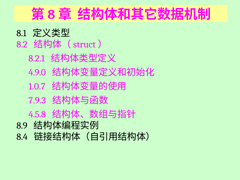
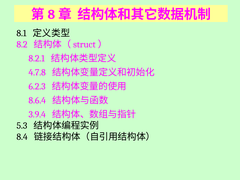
4.9.0: 4.9.0 -> 4.7.8
1.0.7: 1.0.7 -> 6.2.3
7.9.3: 7.9.3 -> 8.6.4
4.5.8: 4.5.8 -> 3.9.4
8.9: 8.9 -> 5.3
